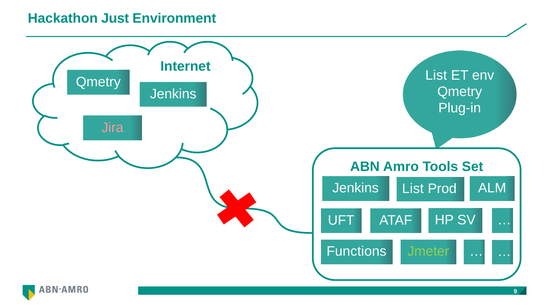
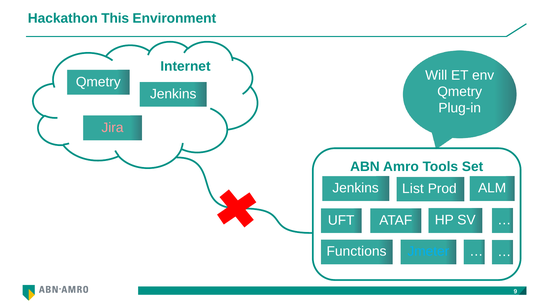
Just: Just -> This
List at (436, 75): List -> Will
Jmeter colour: light green -> light blue
